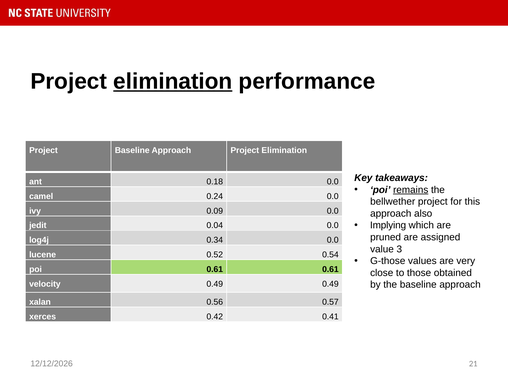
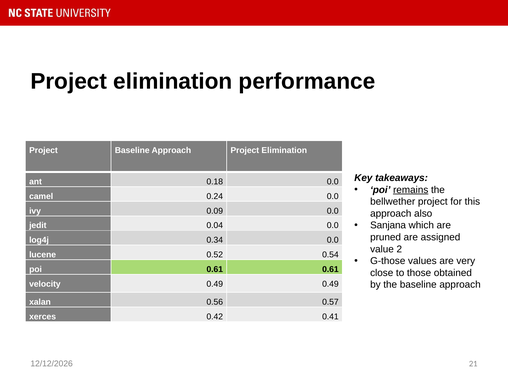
elimination at (173, 81) underline: present -> none
Implying: Implying -> Sanjana
3: 3 -> 2
